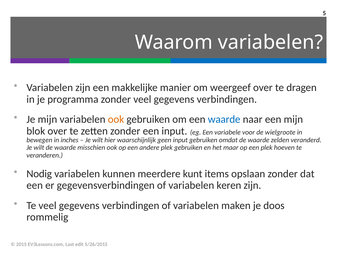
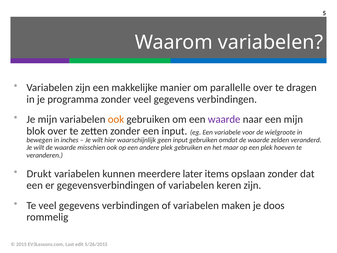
weergeef: weergeef -> parallelle
waarde at (224, 119) colour: blue -> purple
Nodig: Nodig -> Drukt
kunt: kunt -> later
